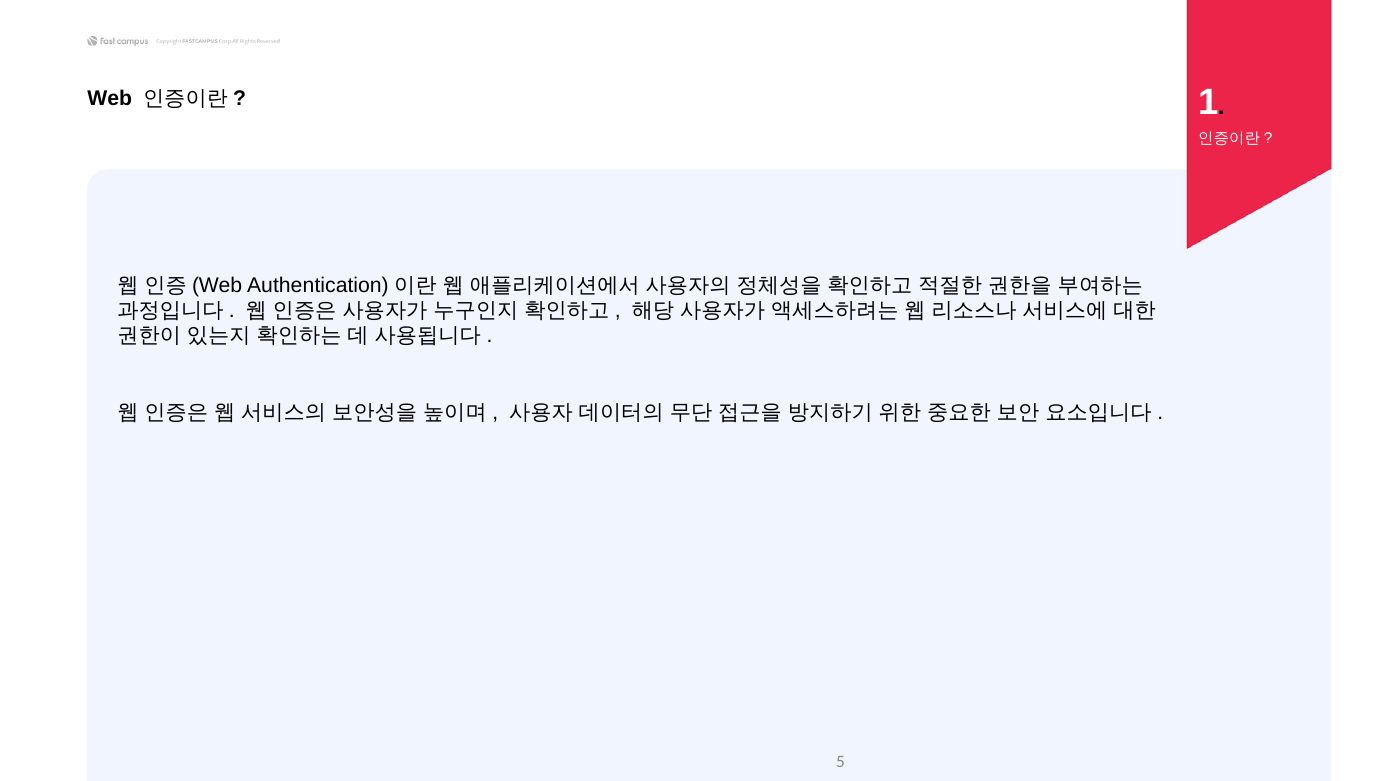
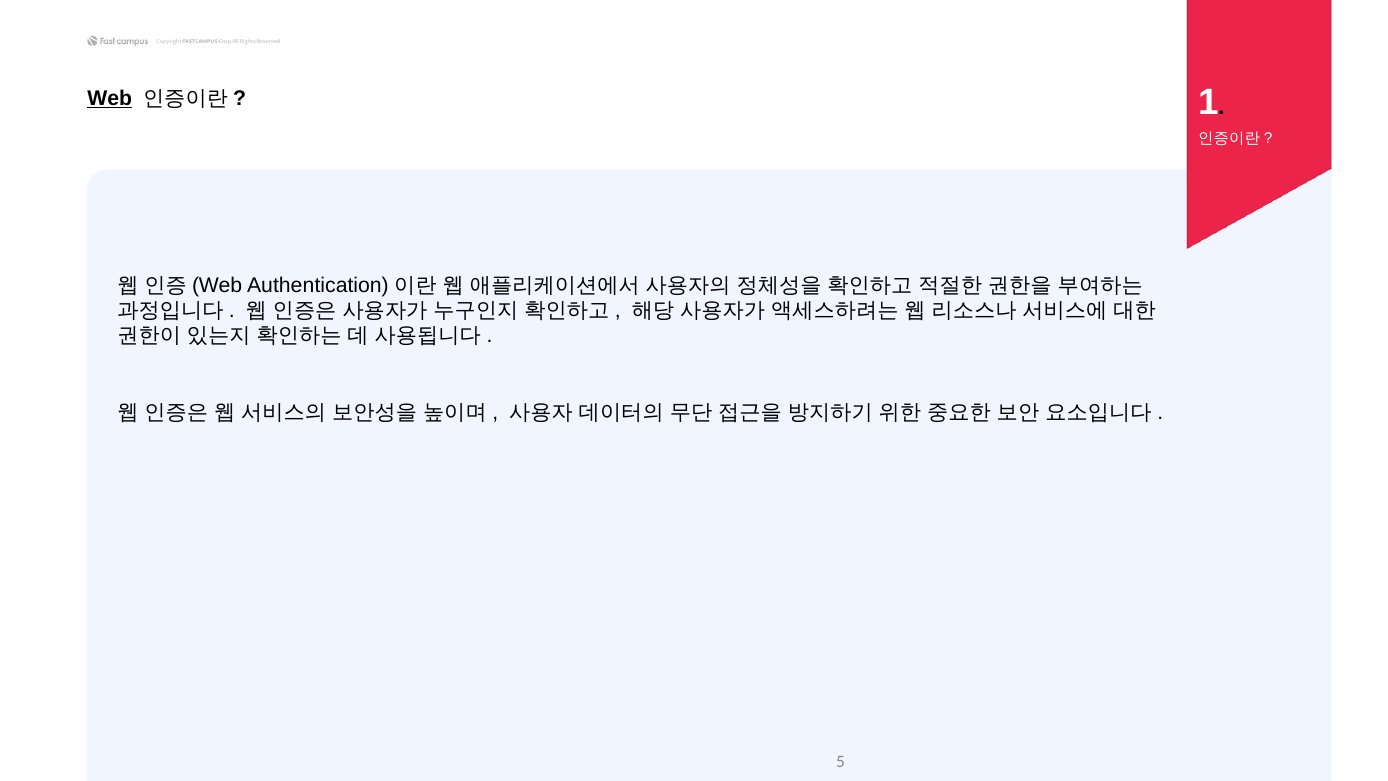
Web underline: none -> present
